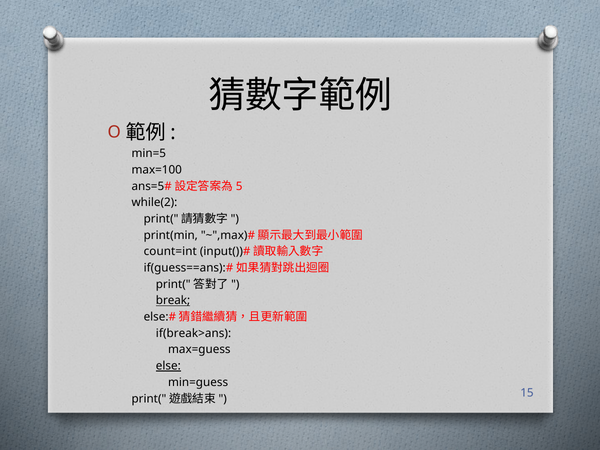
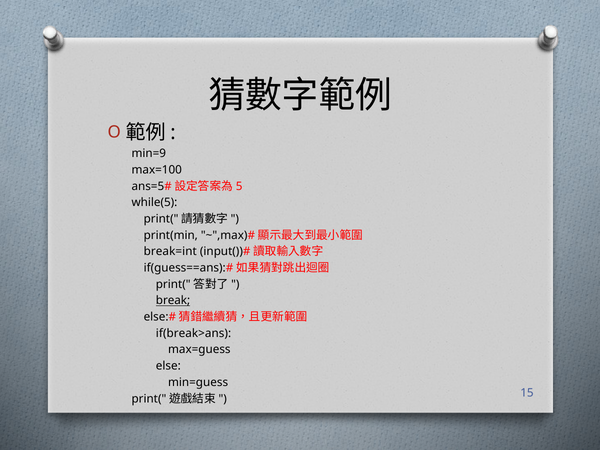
min=5: min=5 -> min=9
while(2: while(2 -> while(5
count=int: count=int -> break=int
else underline: present -> none
